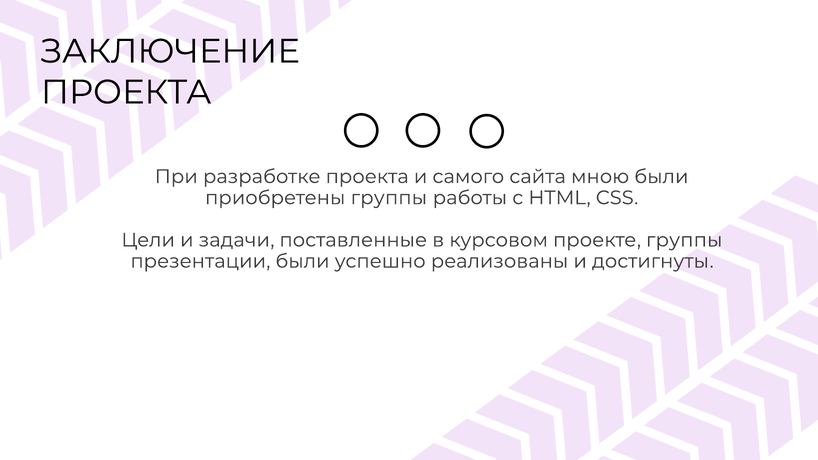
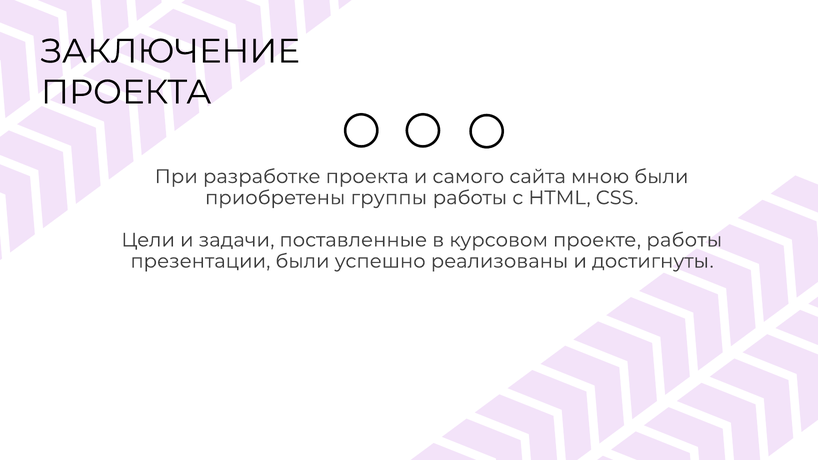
проекте группы: группы -> работы
